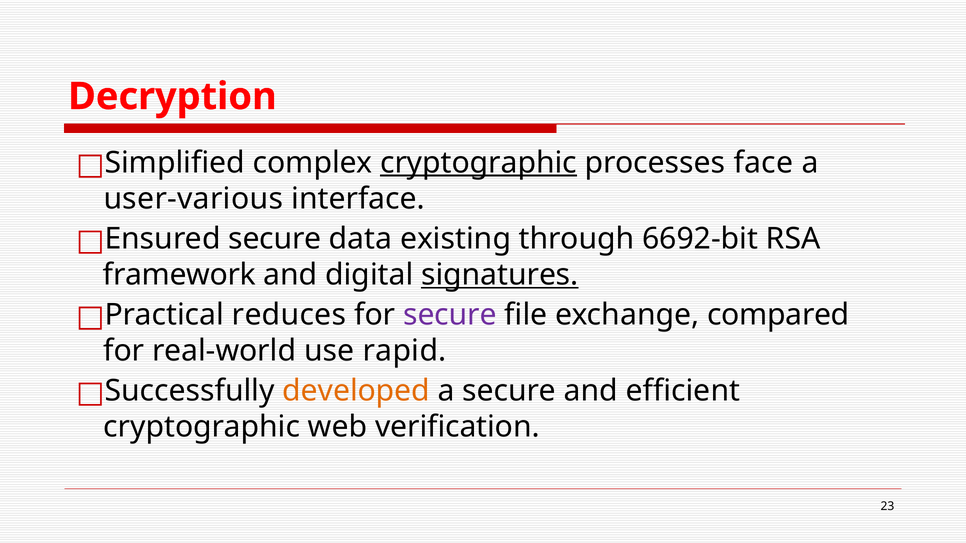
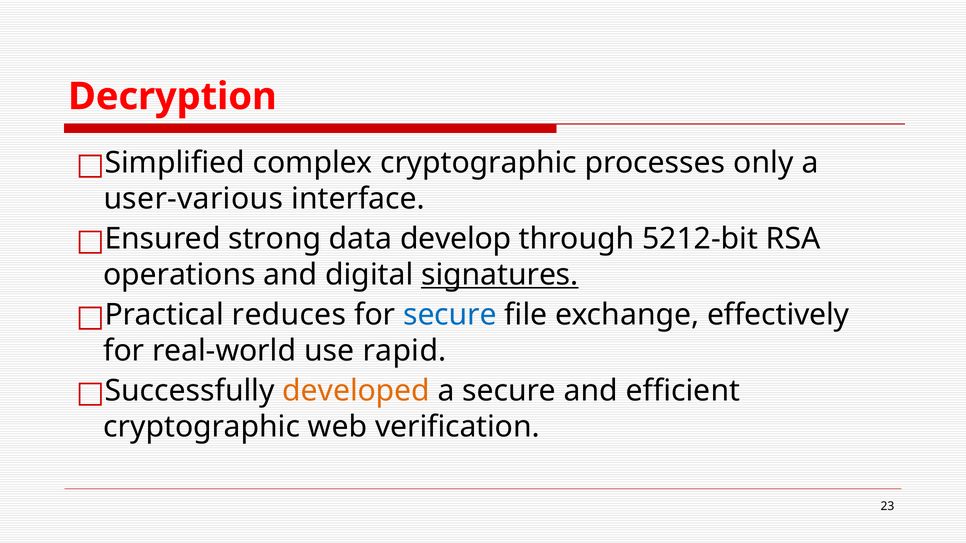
cryptographic at (479, 163) underline: present -> none
face: face -> only
Ensured secure: secure -> strong
existing: existing -> develop
6692-bit: 6692-bit -> 5212-bit
framework: framework -> operations
secure at (450, 315) colour: purple -> blue
compared: compared -> effectively
